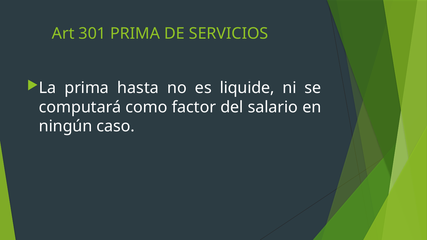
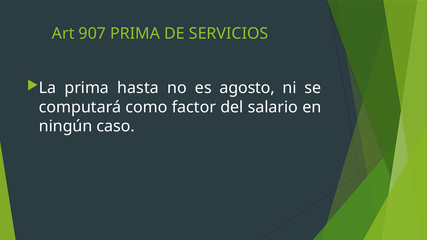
301: 301 -> 907
liquide: liquide -> agosto
